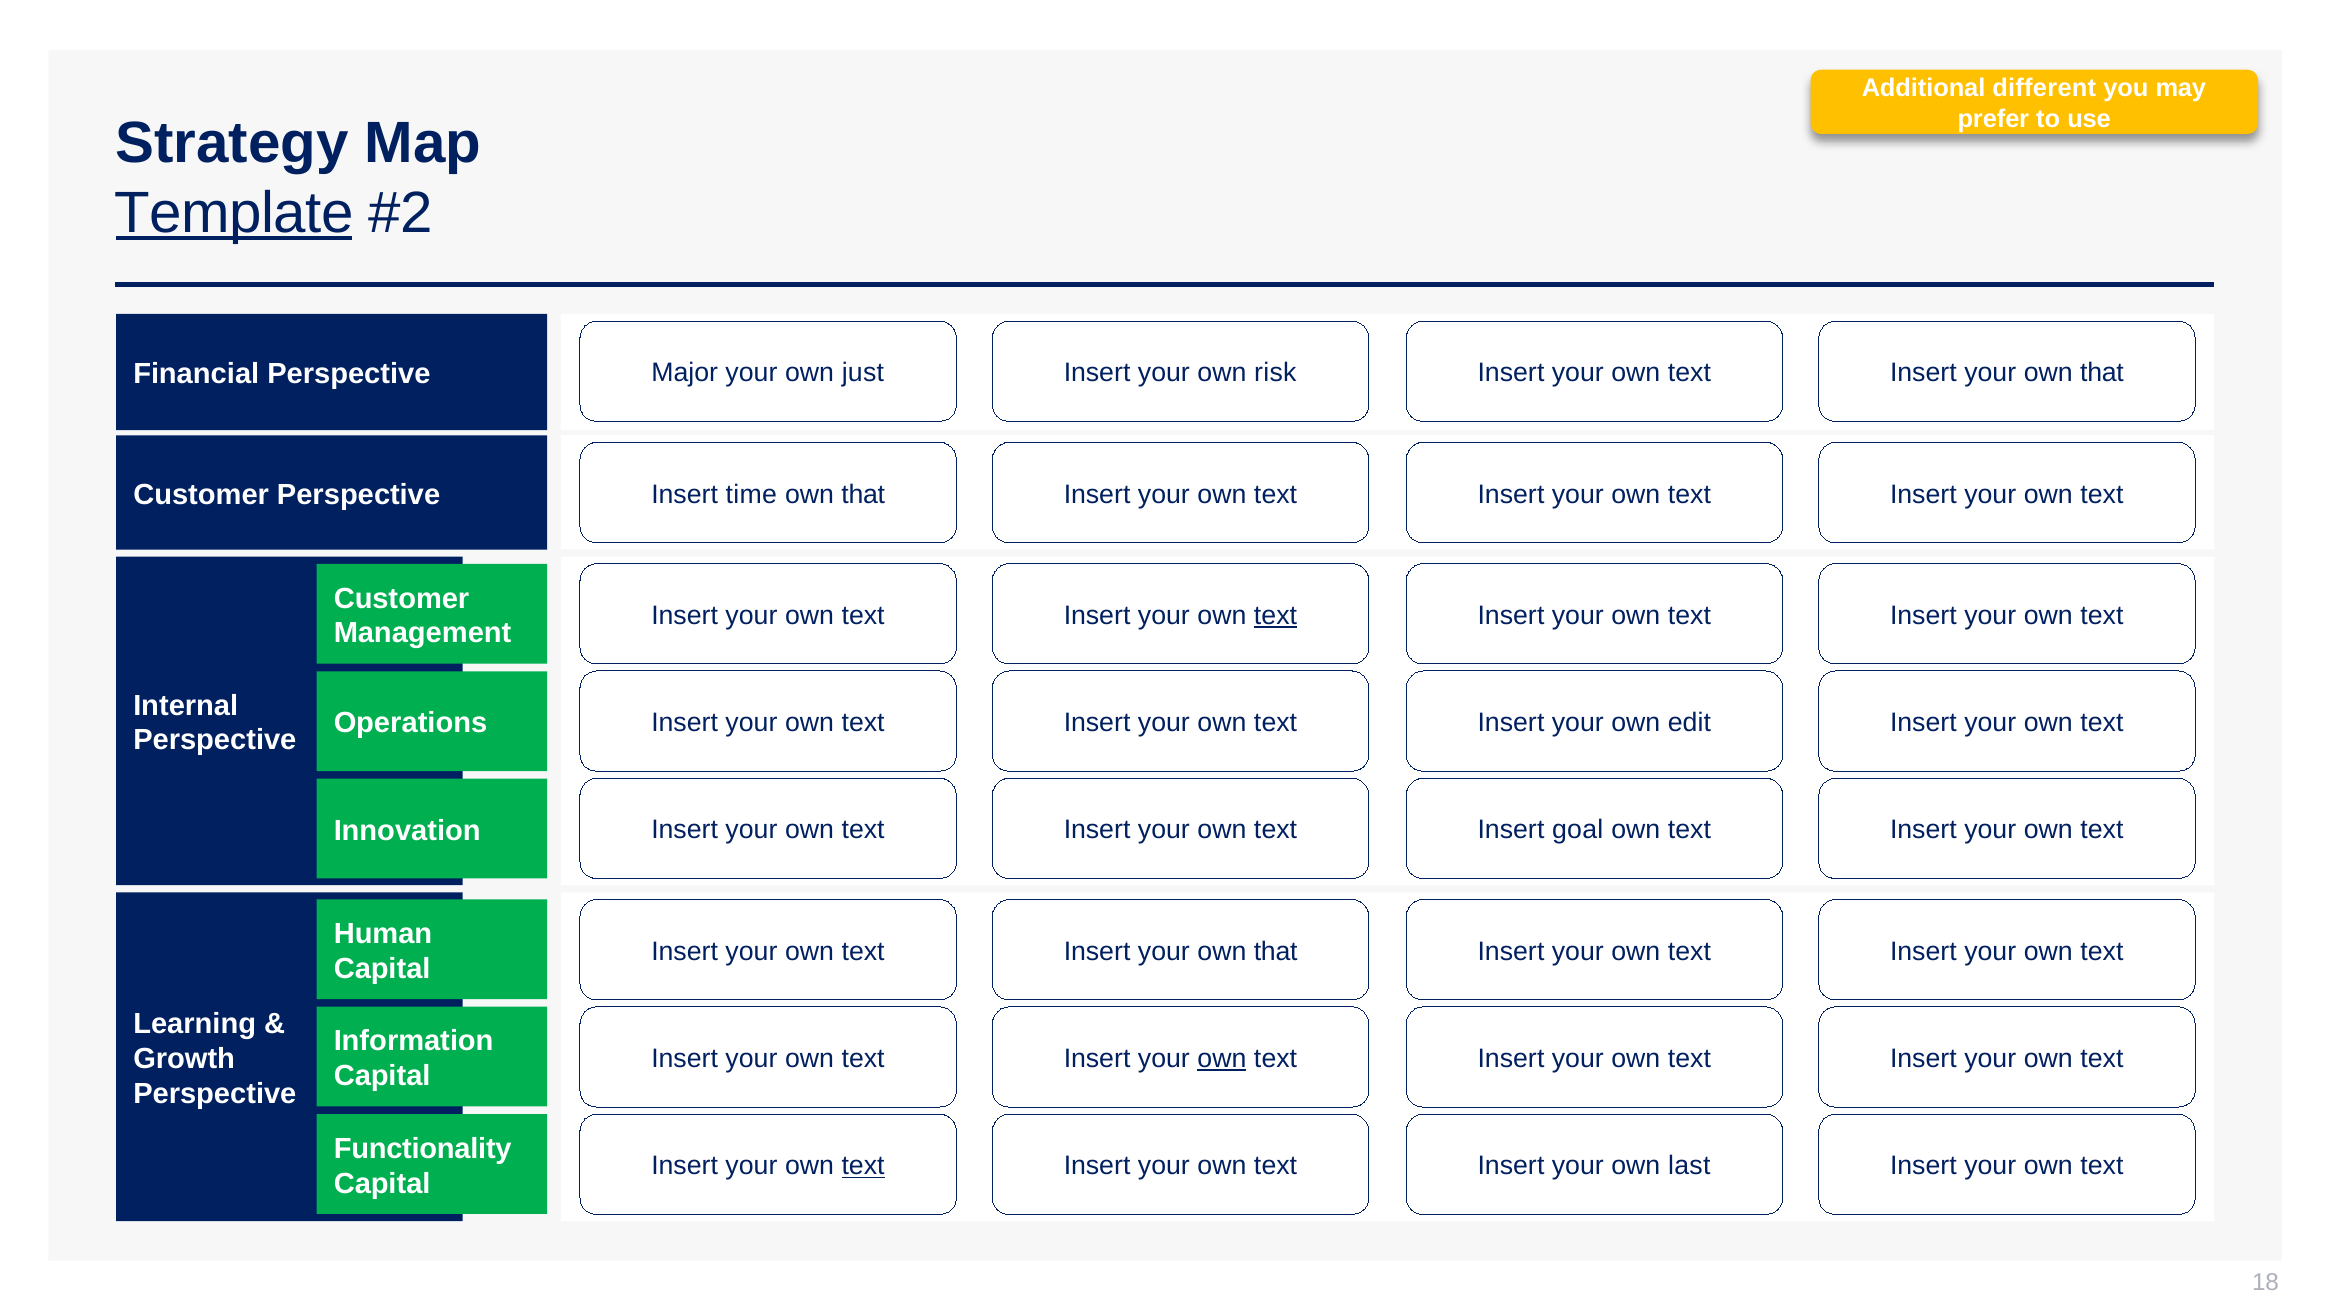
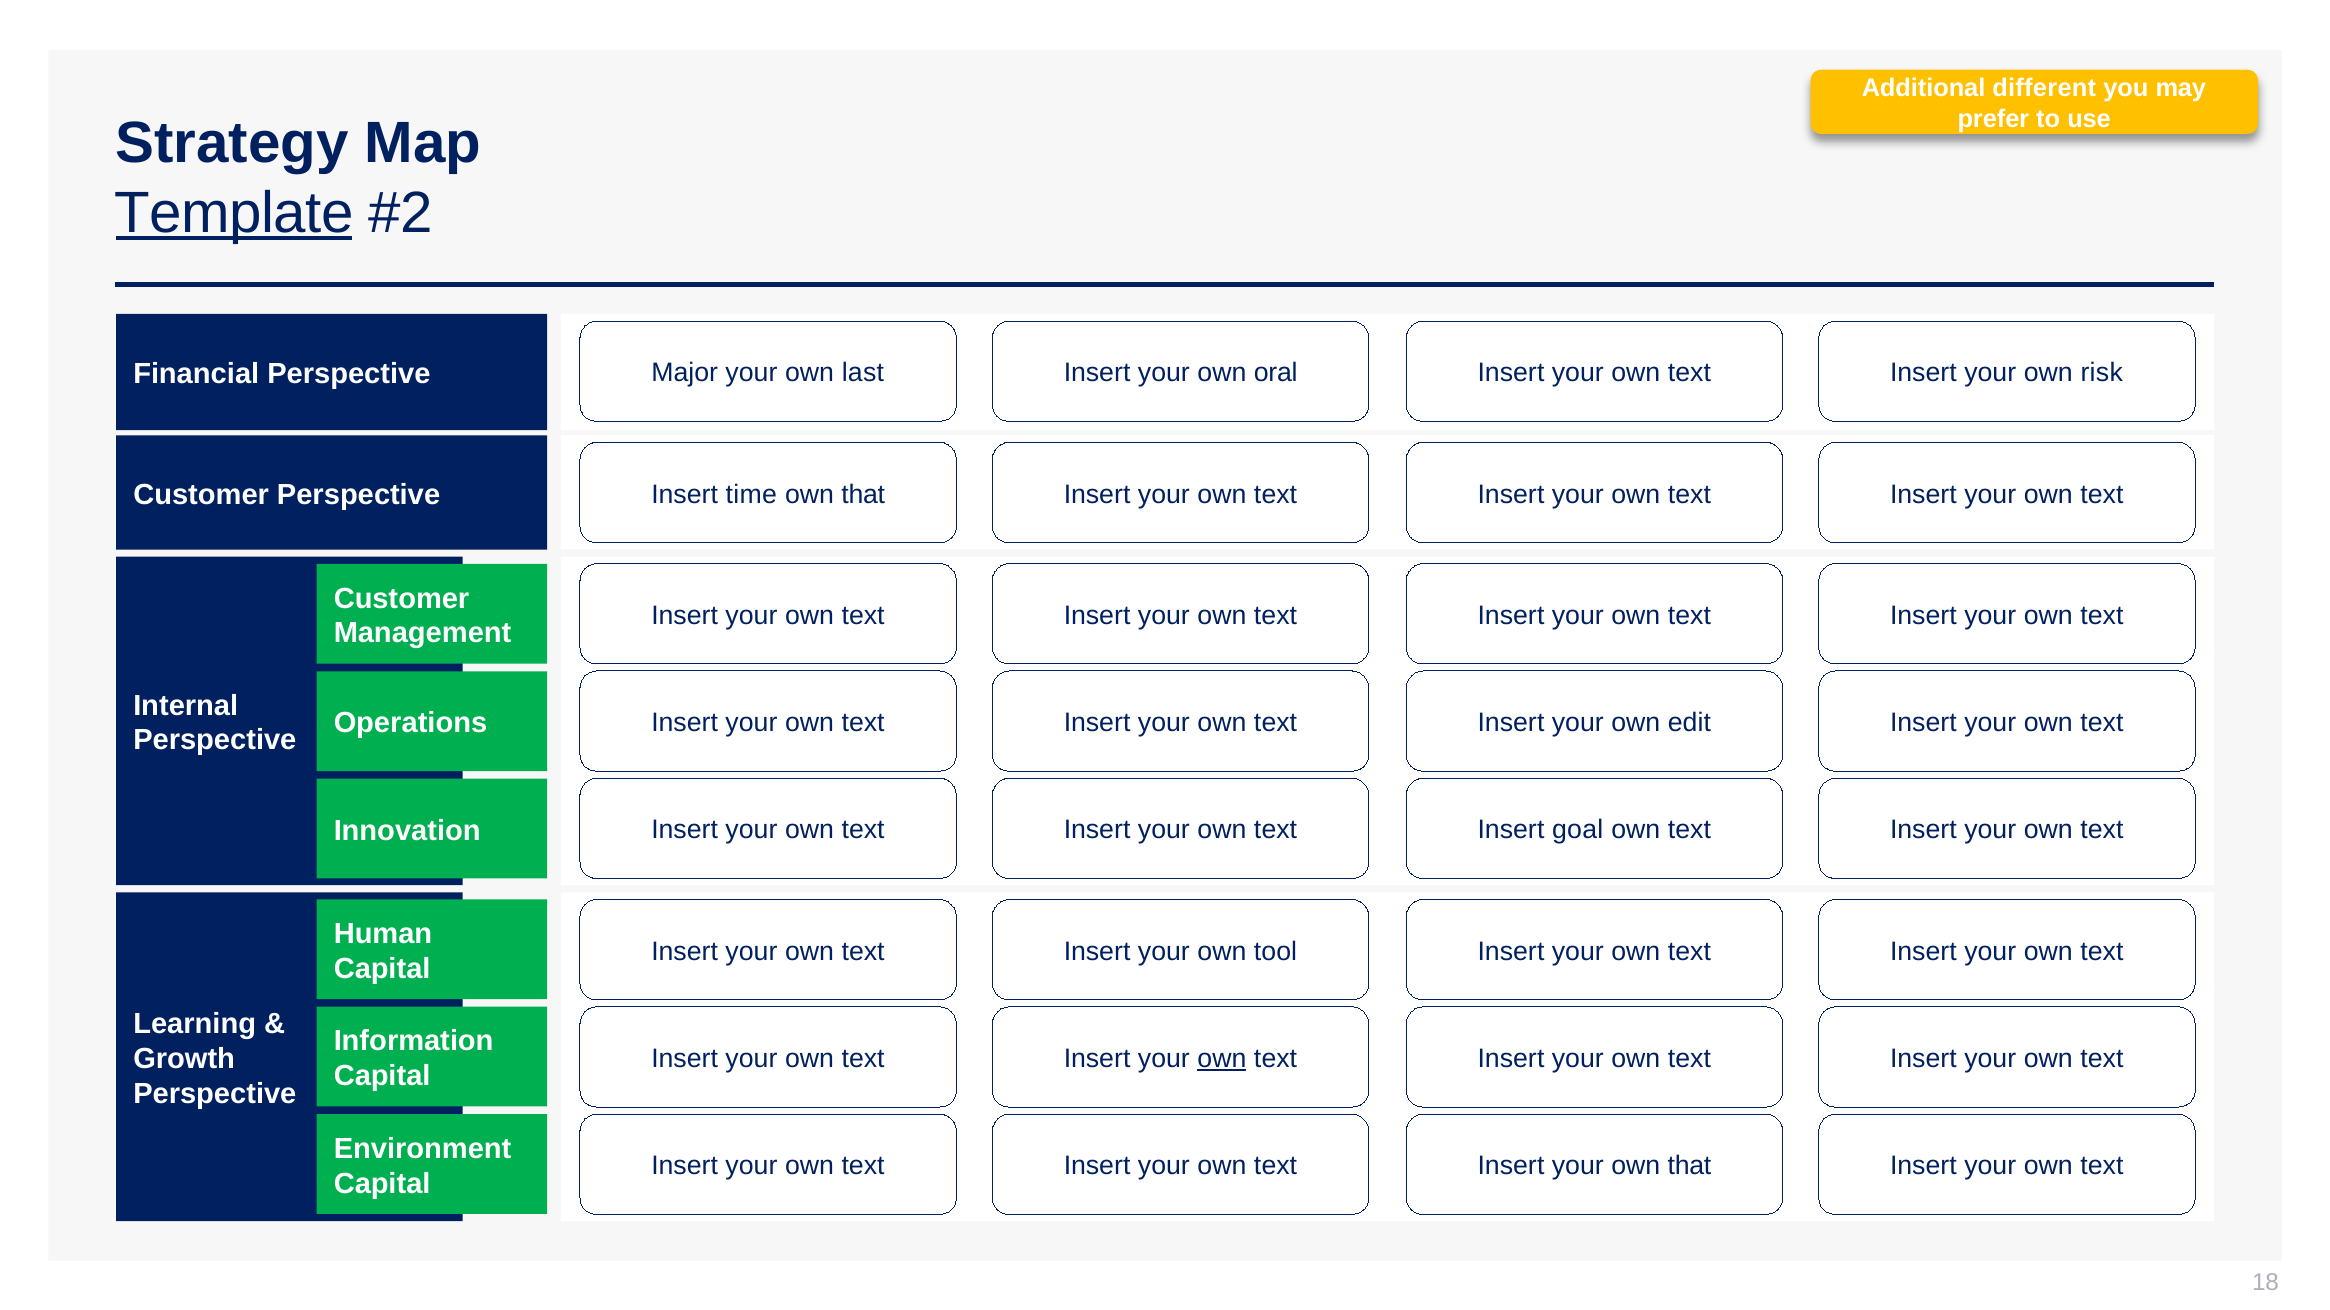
just: just -> last
risk: risk -> oral
that at (2102, 373): that -> risk
text at (1276, 616) underline: present -> none
that at (1276, 952): that -> tool
Functionality: Functionality -> Environment
text at (863, 1167) underline: present -> none
your own last: last -> that
